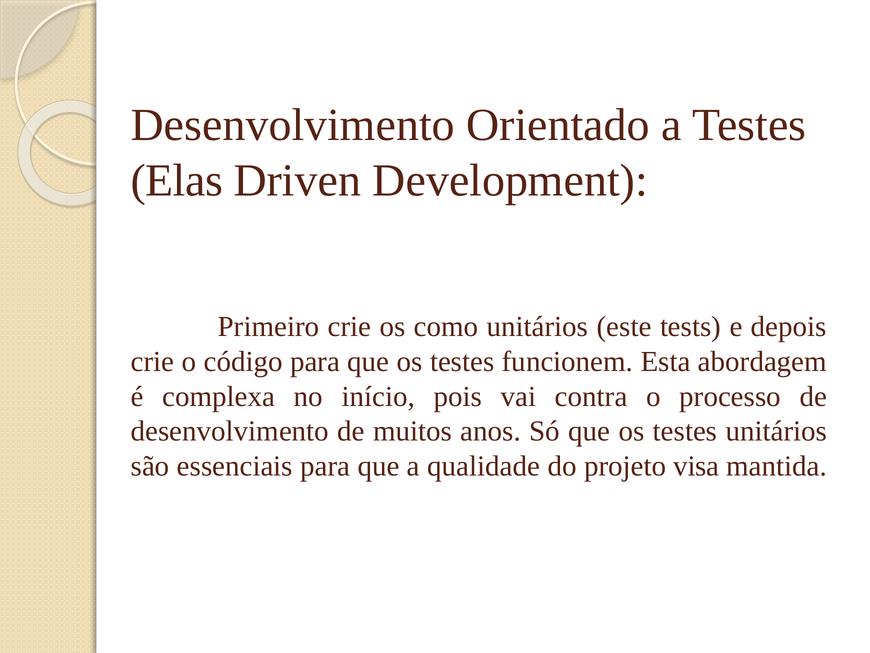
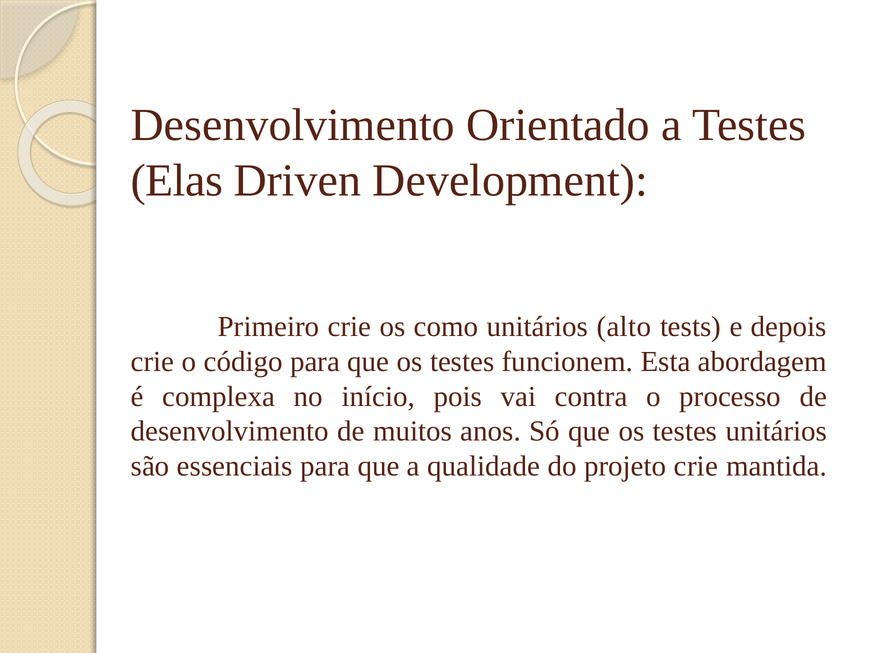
este: este -> alto
projeto visa: visa -> crie
